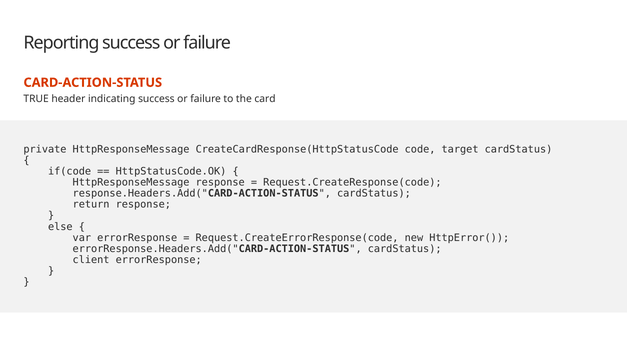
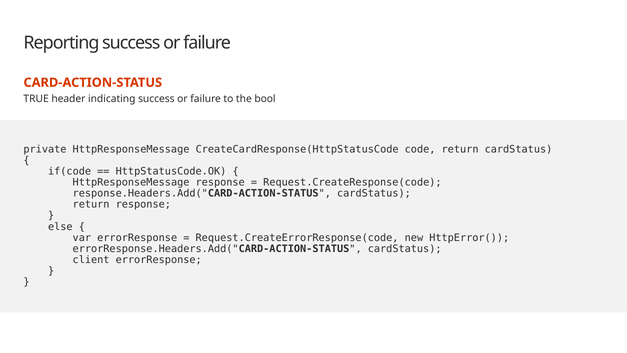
card: card -> bool
code target: target -> return
